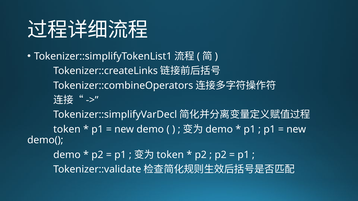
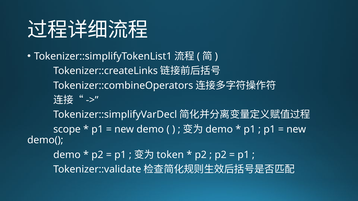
token at (67, 129): token -> scope
